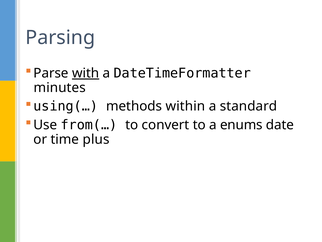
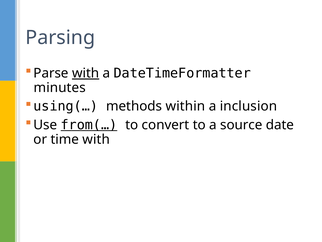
standard: standard -> inclusion
from(… underline: none -> present
enums: enums -> source
time plus: plus -> with
